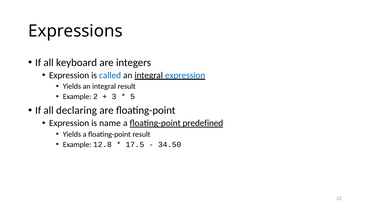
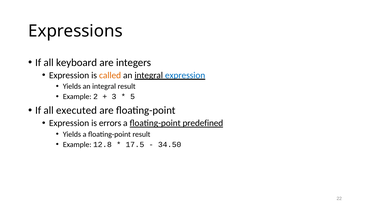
called colour: blue -> orange
declaring: declaring -> executed
name: name -> errors
